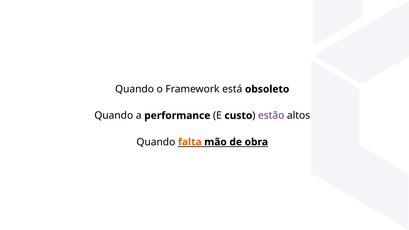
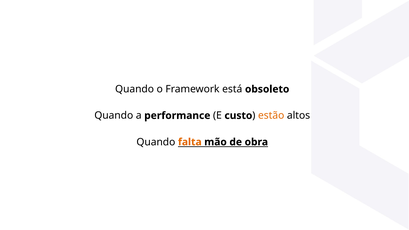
estão colour: purple -> orange
